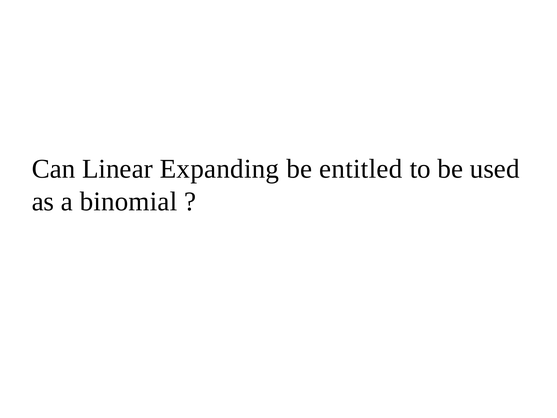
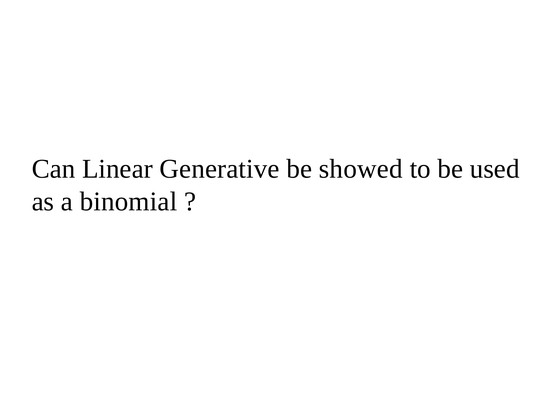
Expanding: Expanding -> Generative
entitled: entitled -> showed
